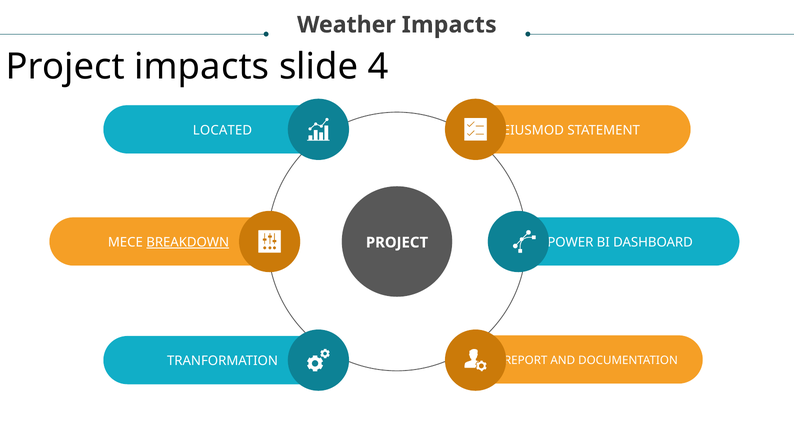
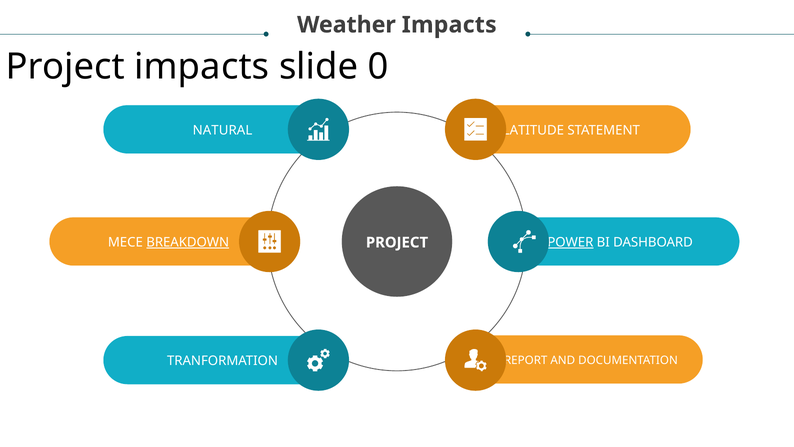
4: 4 -> 0
LOCATED: LOCATED -> NATURAL
EIUSMOD: EIUSMOD -> LATITUDE
POWER underline: none -> present
